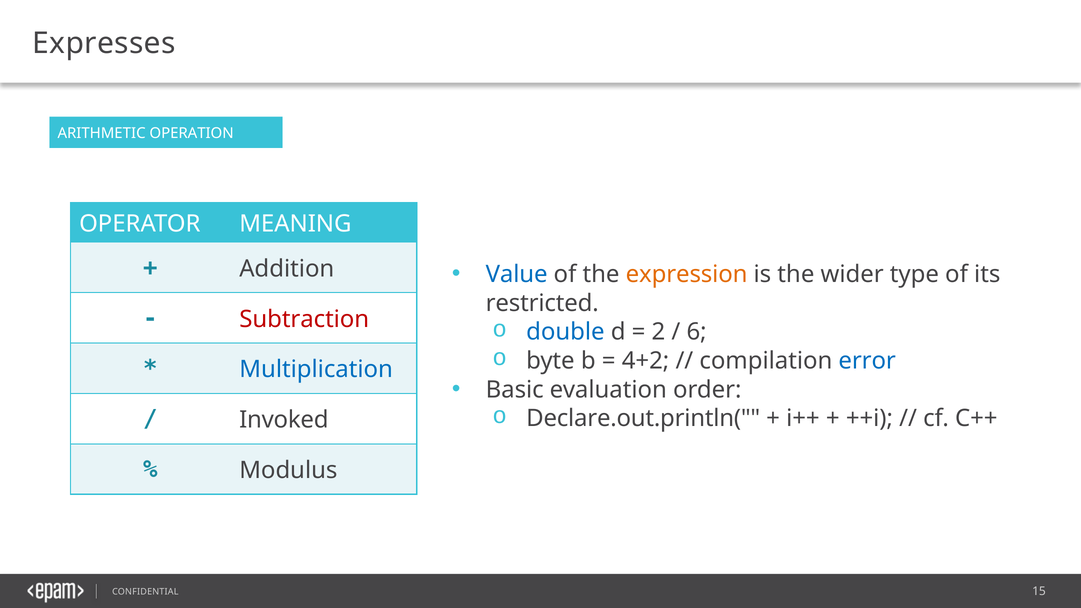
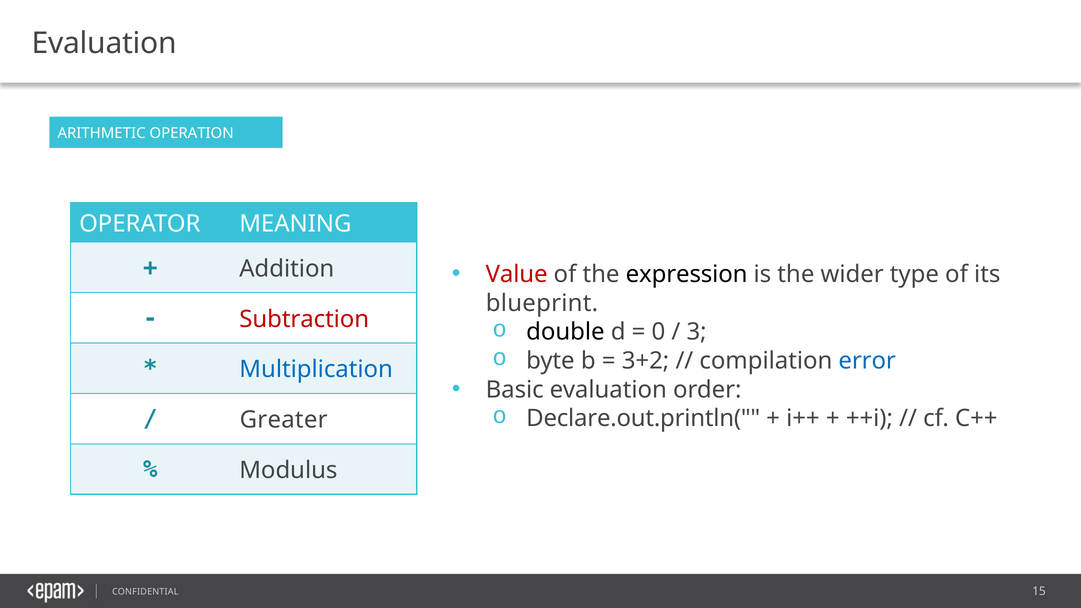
Expresses at (104, 43): Expresses -> Evaluation
Value colour: blue -> red
expression colour: orange -> black
restricted: restricted -> blueprint
double colour: blue -> black
2: 2 -> 0
6: 6 -> 3
4+2: 4+2 -> 3+2
Invoked: Invoked -> Greater
